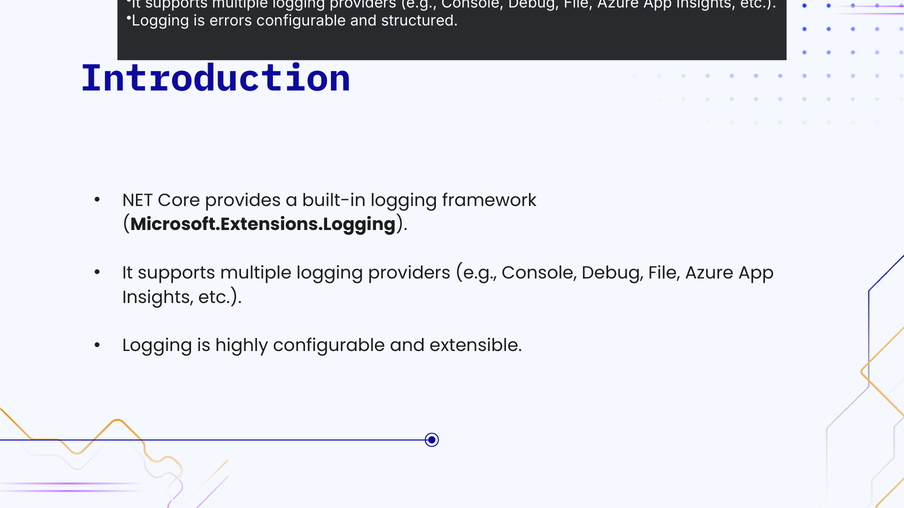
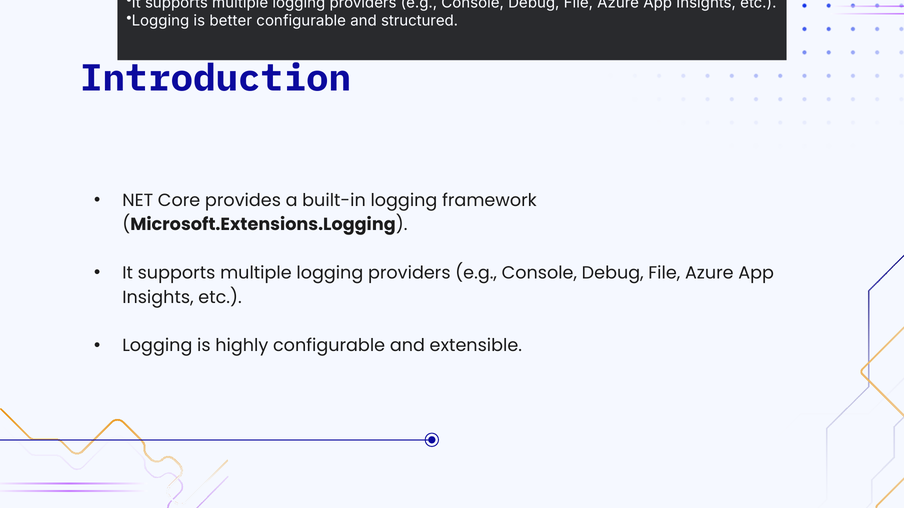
errors: errors -> better
